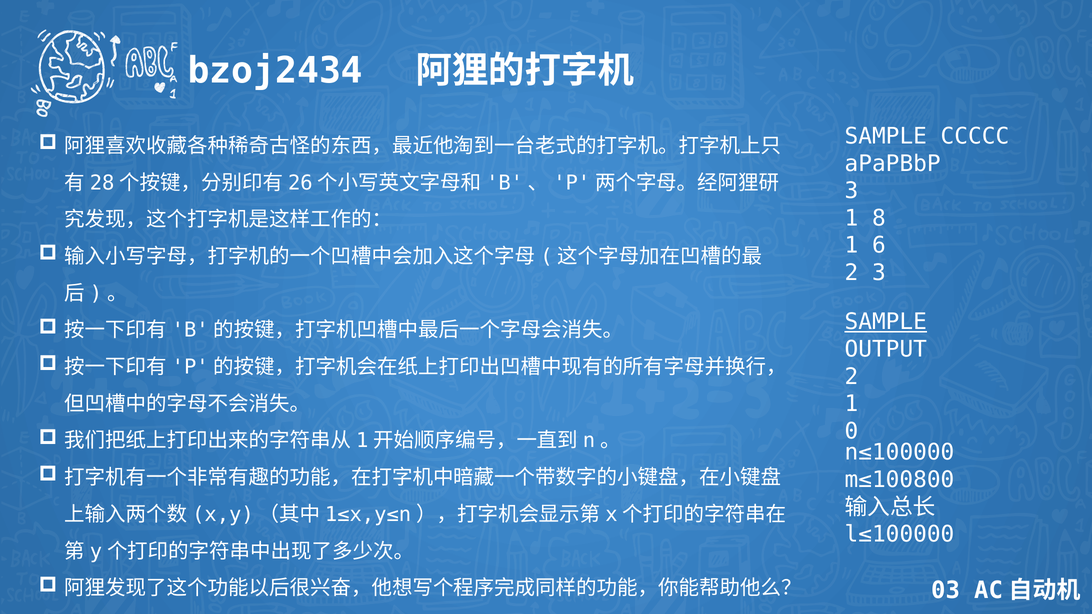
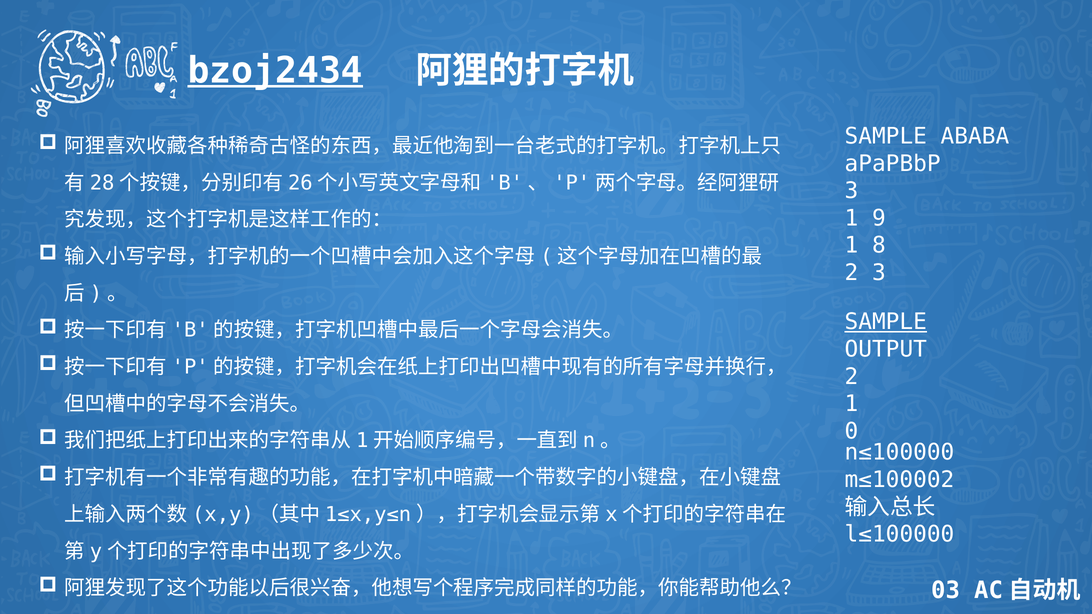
bzoj2434 underline: none -> present
CCCCC: CCCCC -> ABABA
8: 8 -> 9
6: 6 -> 8
m≤100800: m≤100800 -> m≤100002
